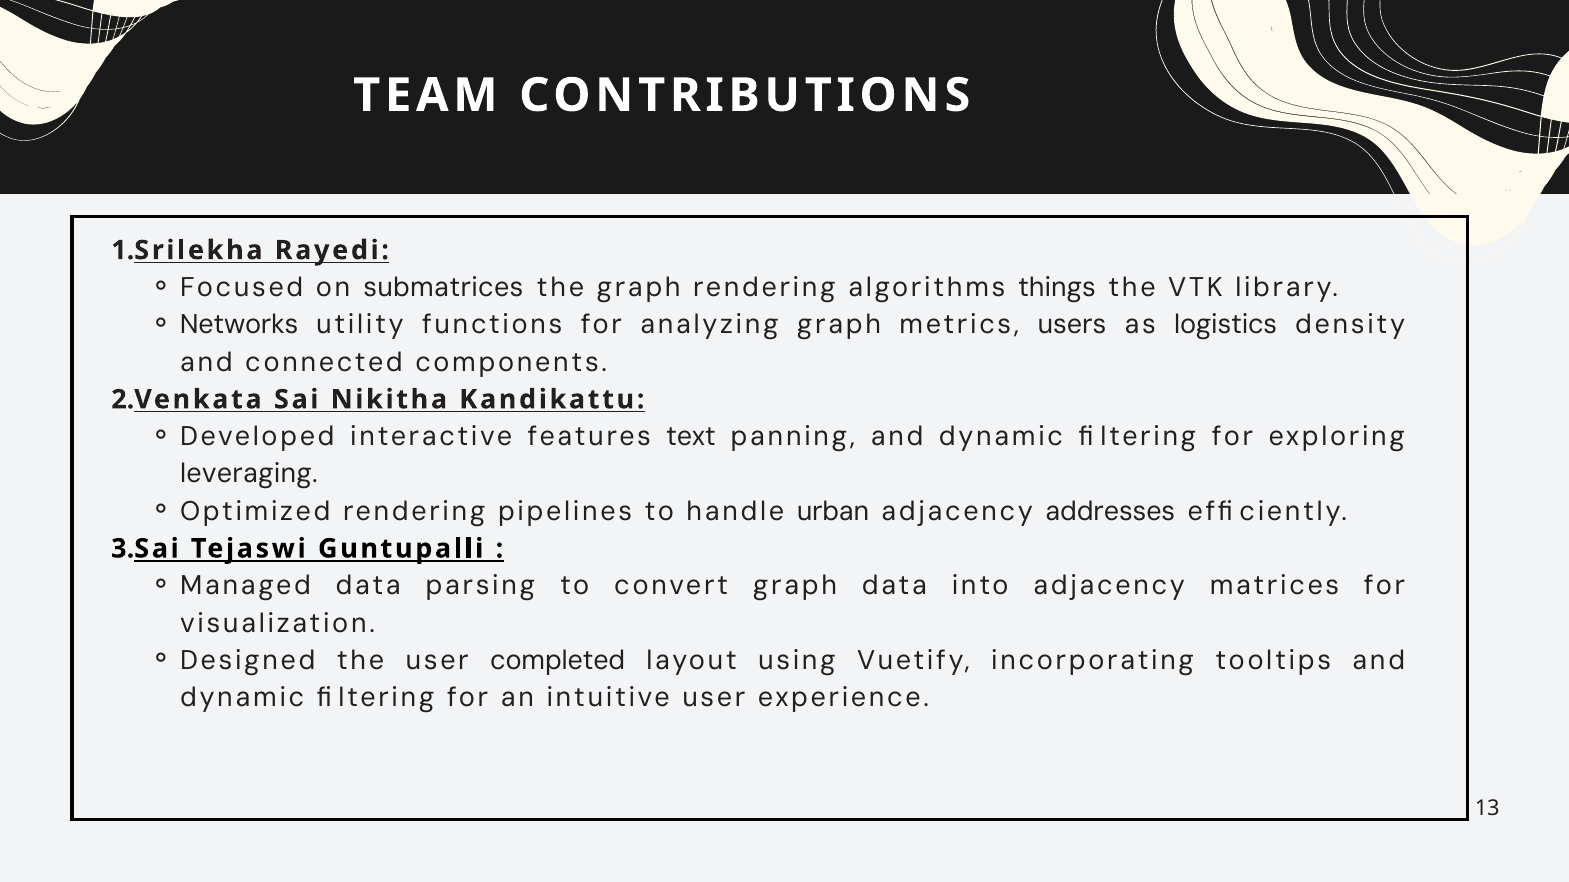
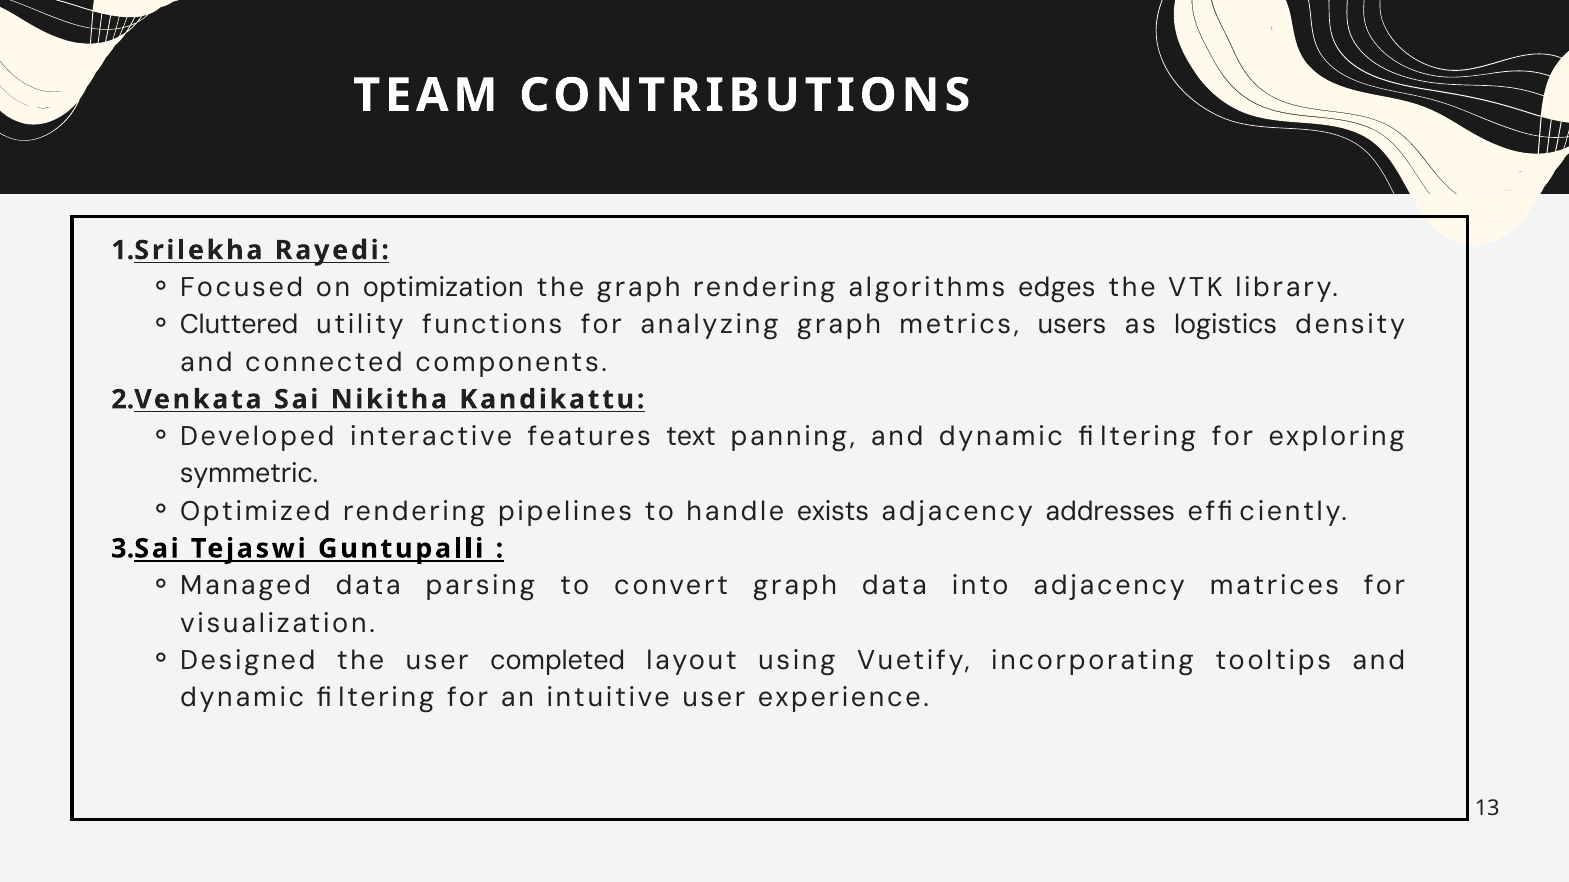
submatrices: submatrices -> optimization
things: things -> edges
Networks: Networks -> Cluttered
leveraging: leveraging -> symmetric
urban: urban -> exists
